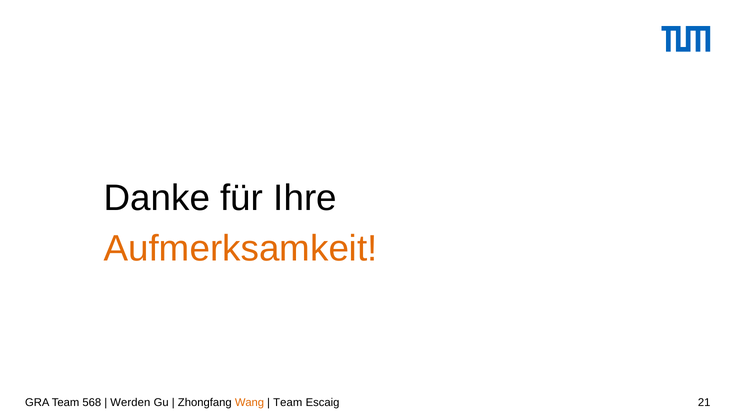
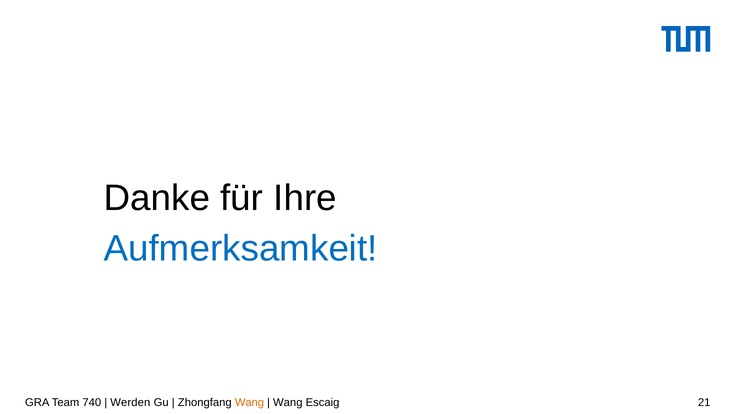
Aufmerksamkeit colour: orange -> blue
568: 568 -> 740
Team at (288, 403): Team -> Wang
